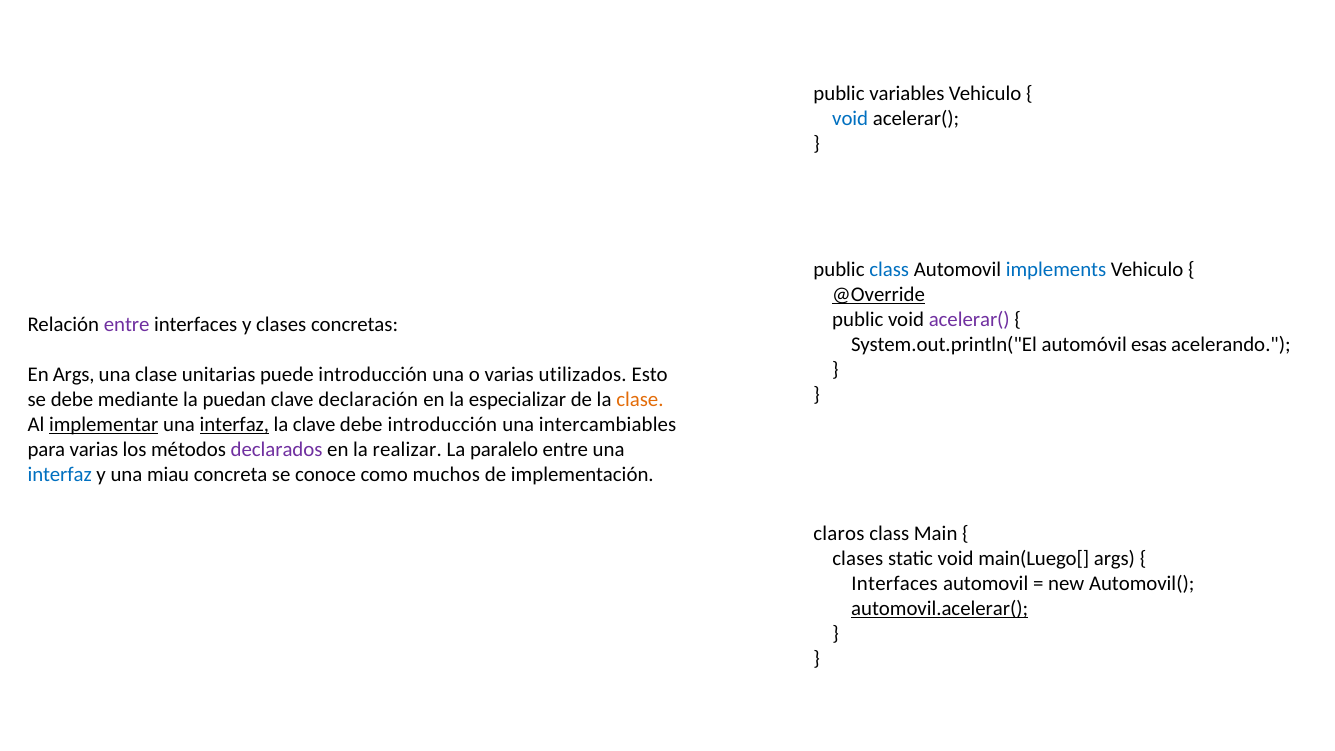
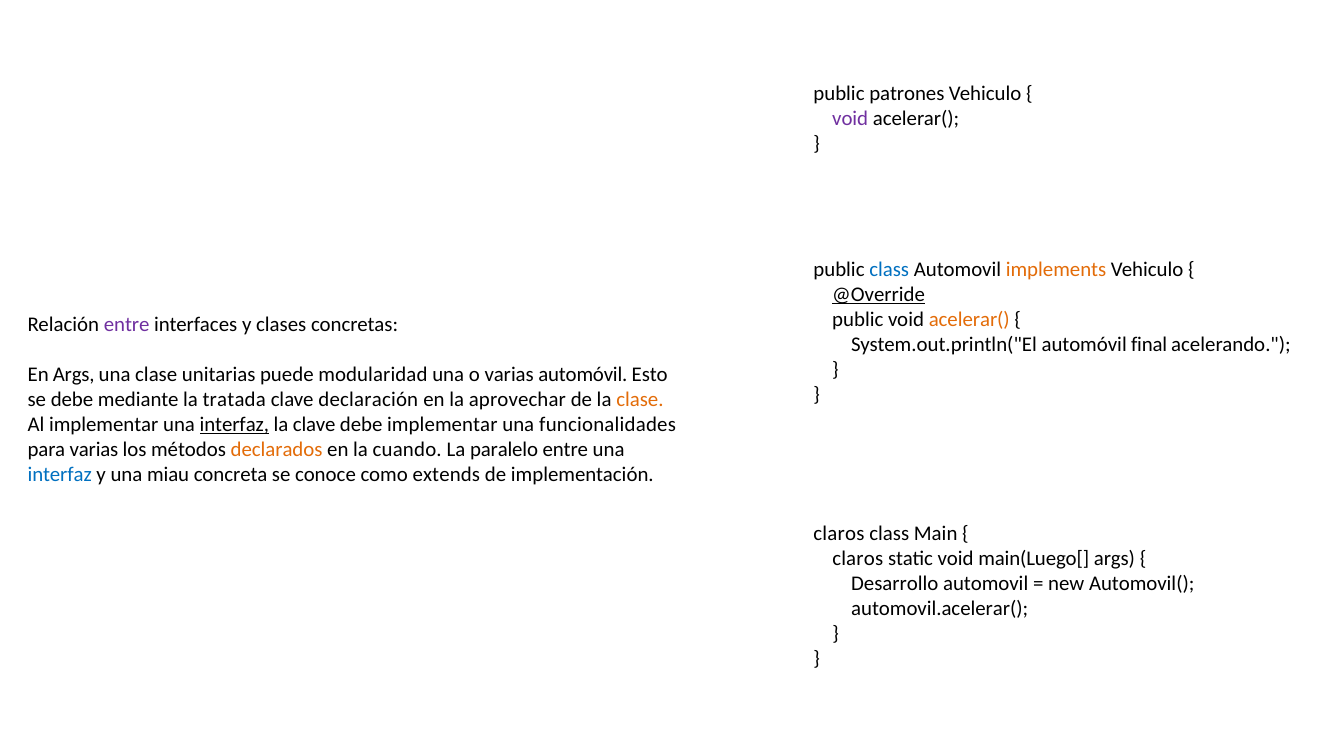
variables: variables -> patrones
void at (850, 119) colour: blue -> purple
implements colour: blue -> orange
acelerar( at (969, 320) colour: purple -> orange
esas: esas -> final
puede introducción: introducción -> modularidad
varias utilizados: utilizados -> automóvil
puedan: puedan -> tratada
especializar: especializar -> aprovechar
implementar at (104, 425) underline: present -> none
debe introducción: introducción -> implementar
intercambiables: intercambiables -> funcionalidades
declarados colour: purple -> orange
realizar: realizar -> cuando
muchos: muchos -> extends
clases at (858, 558): clases -> claros
Interfaces at (895, 583): Interfaces -> Desarrollo
automovil.acelerar( underline: present -> none
